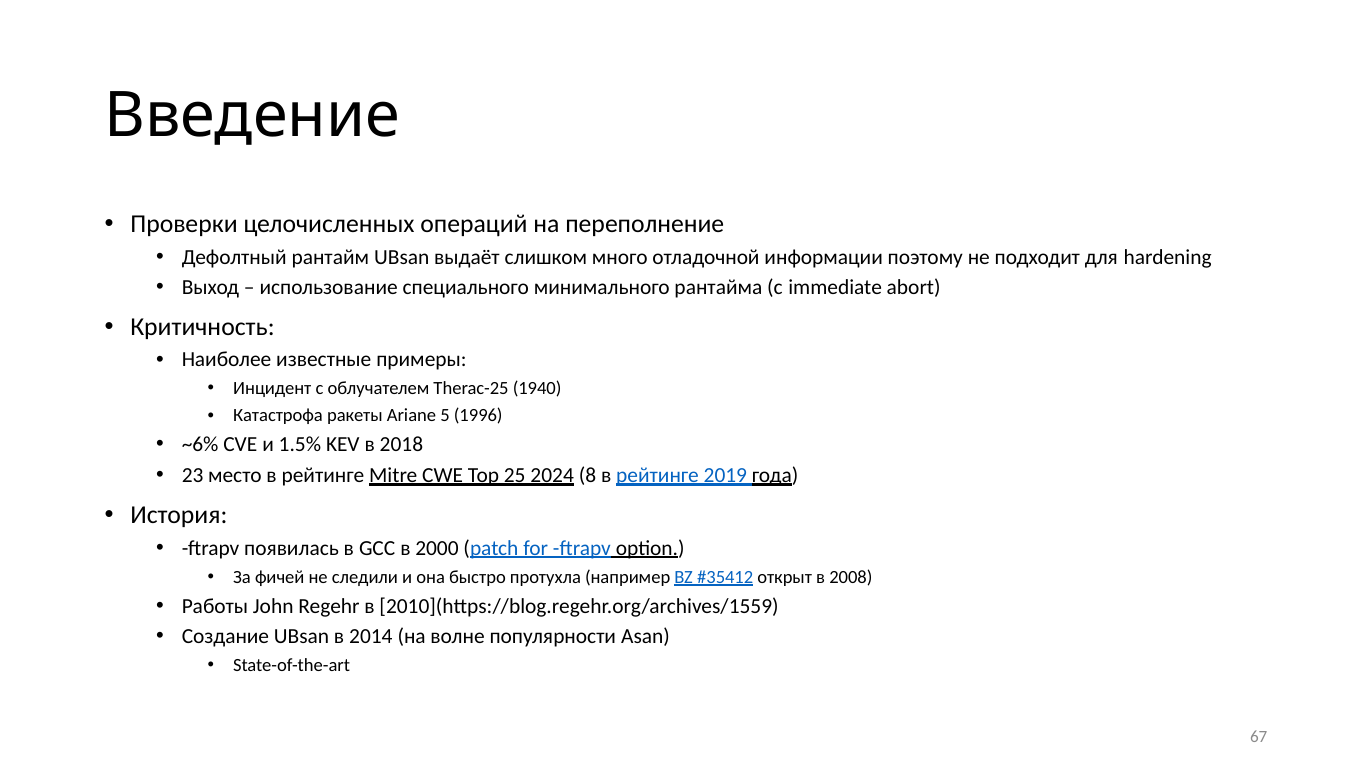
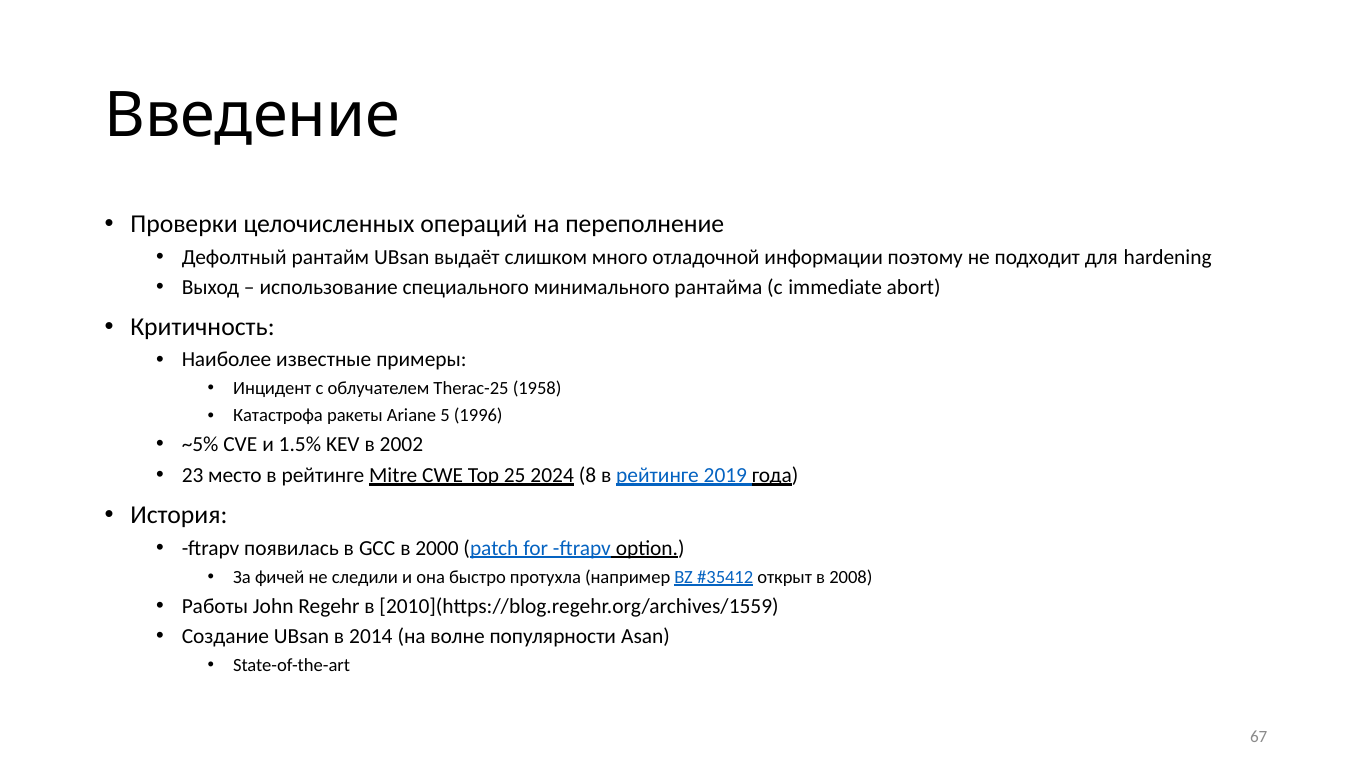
1940: 1940 -> 1958
~6%: ~6% -> ~5%
2018: 2018 -> 2002
